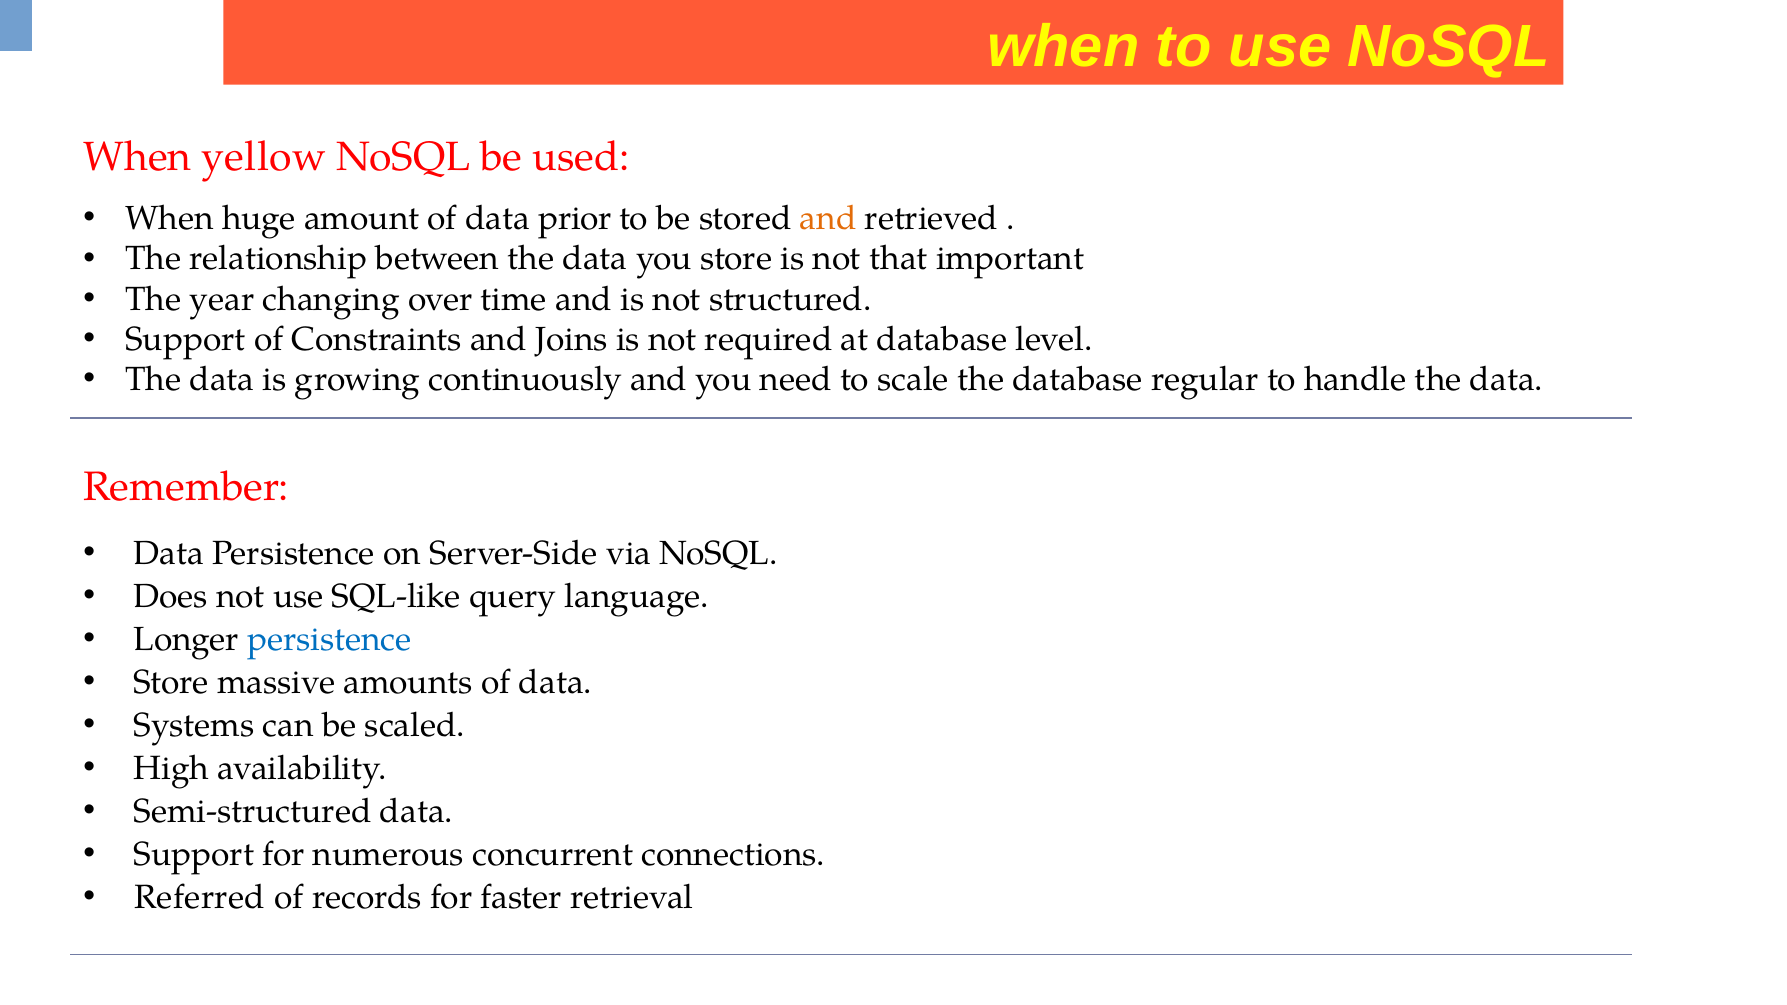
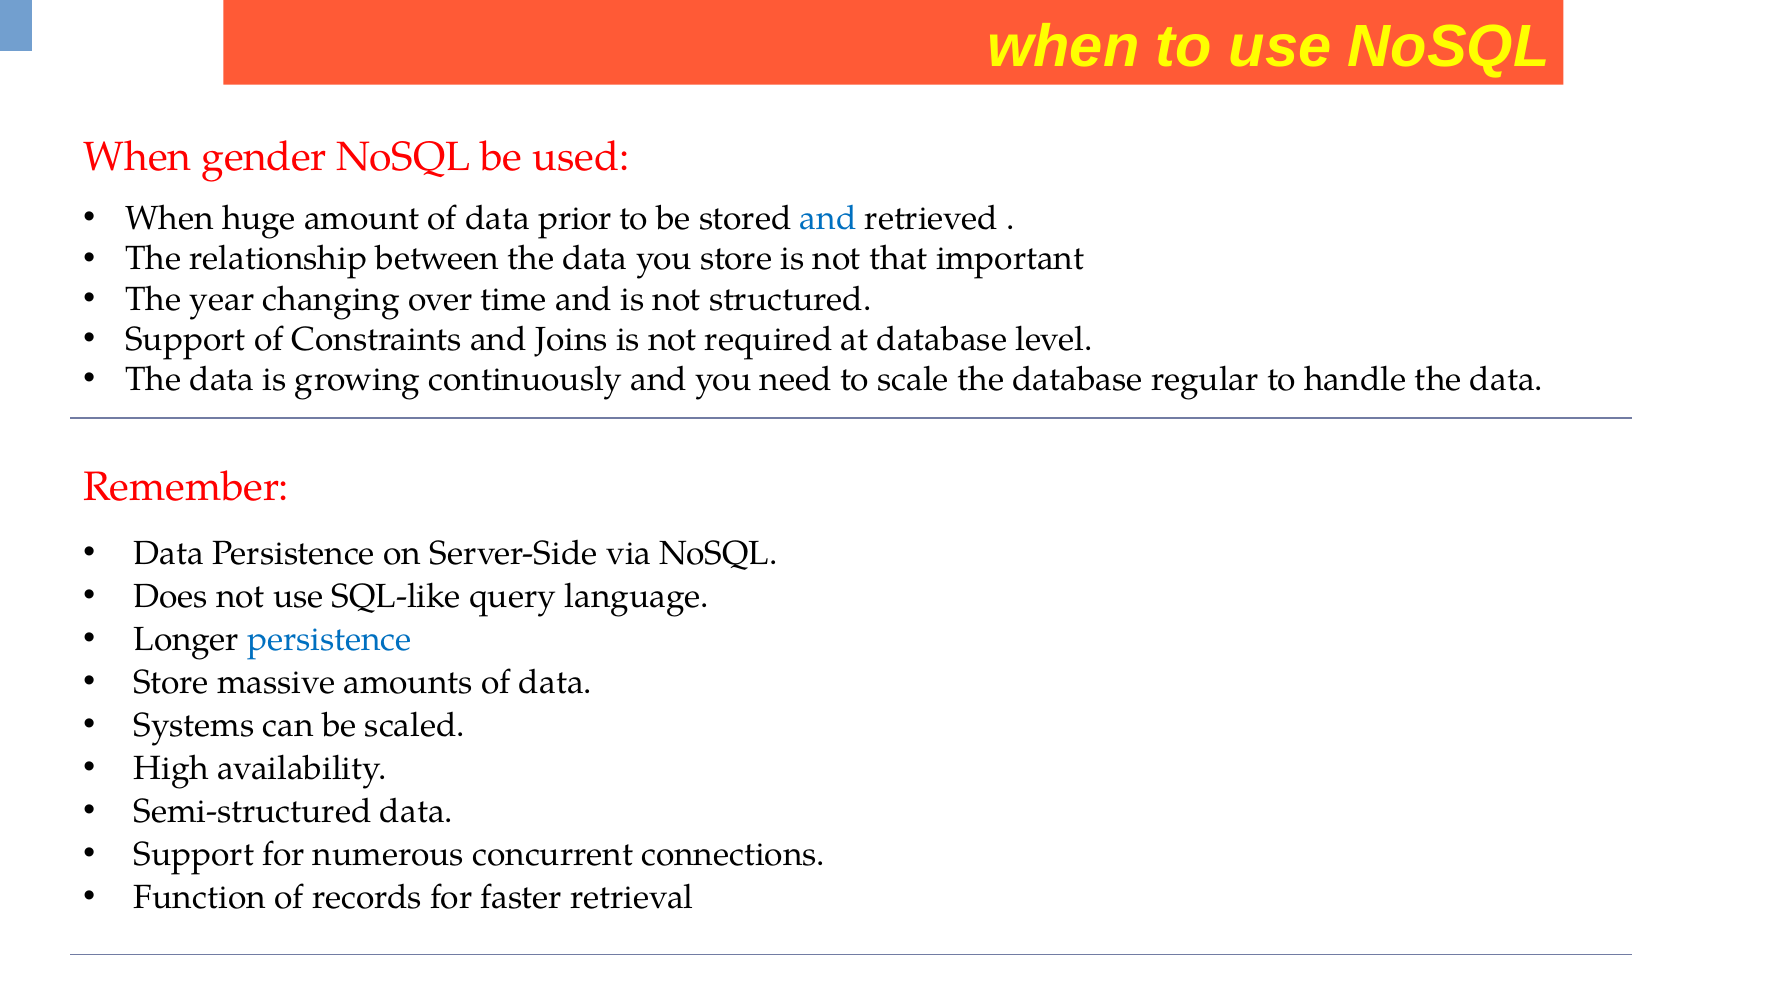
yellow: yellow -> gender
and at (828, 219) colour: orange -> blue
Referred: Referred -> Function
